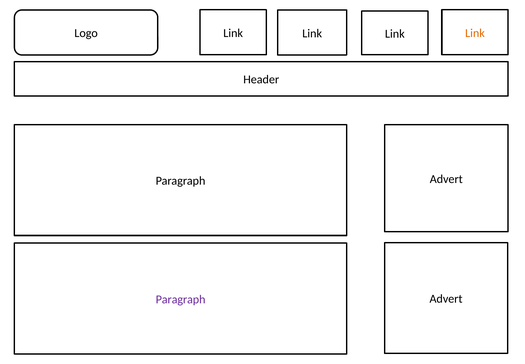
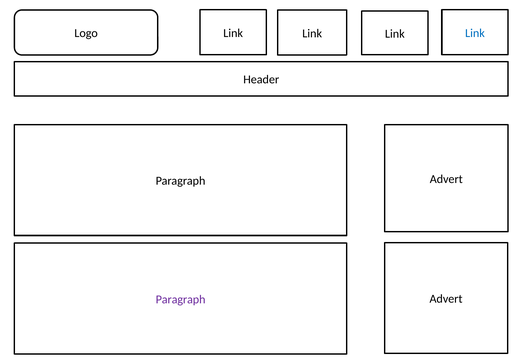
Link at (475, 33) colour: orange -> blue
